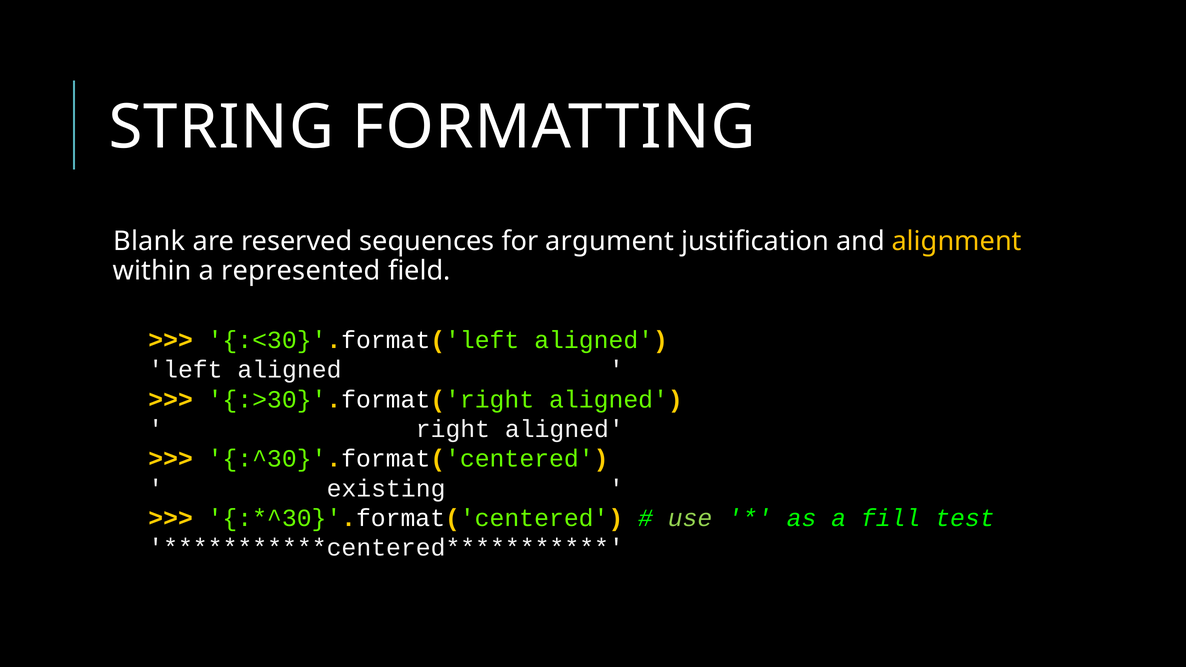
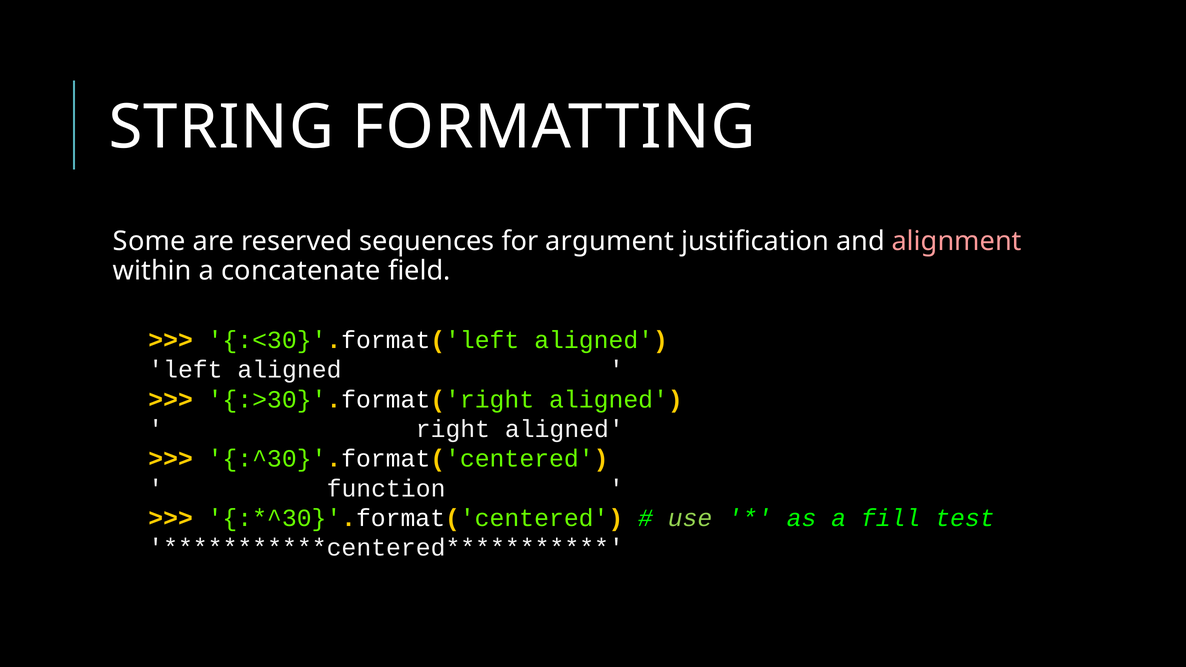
Blank: Blank -> Some
alignment colour: yellow -> pink
represented: represented -> concatenate
existing: existing -> function
